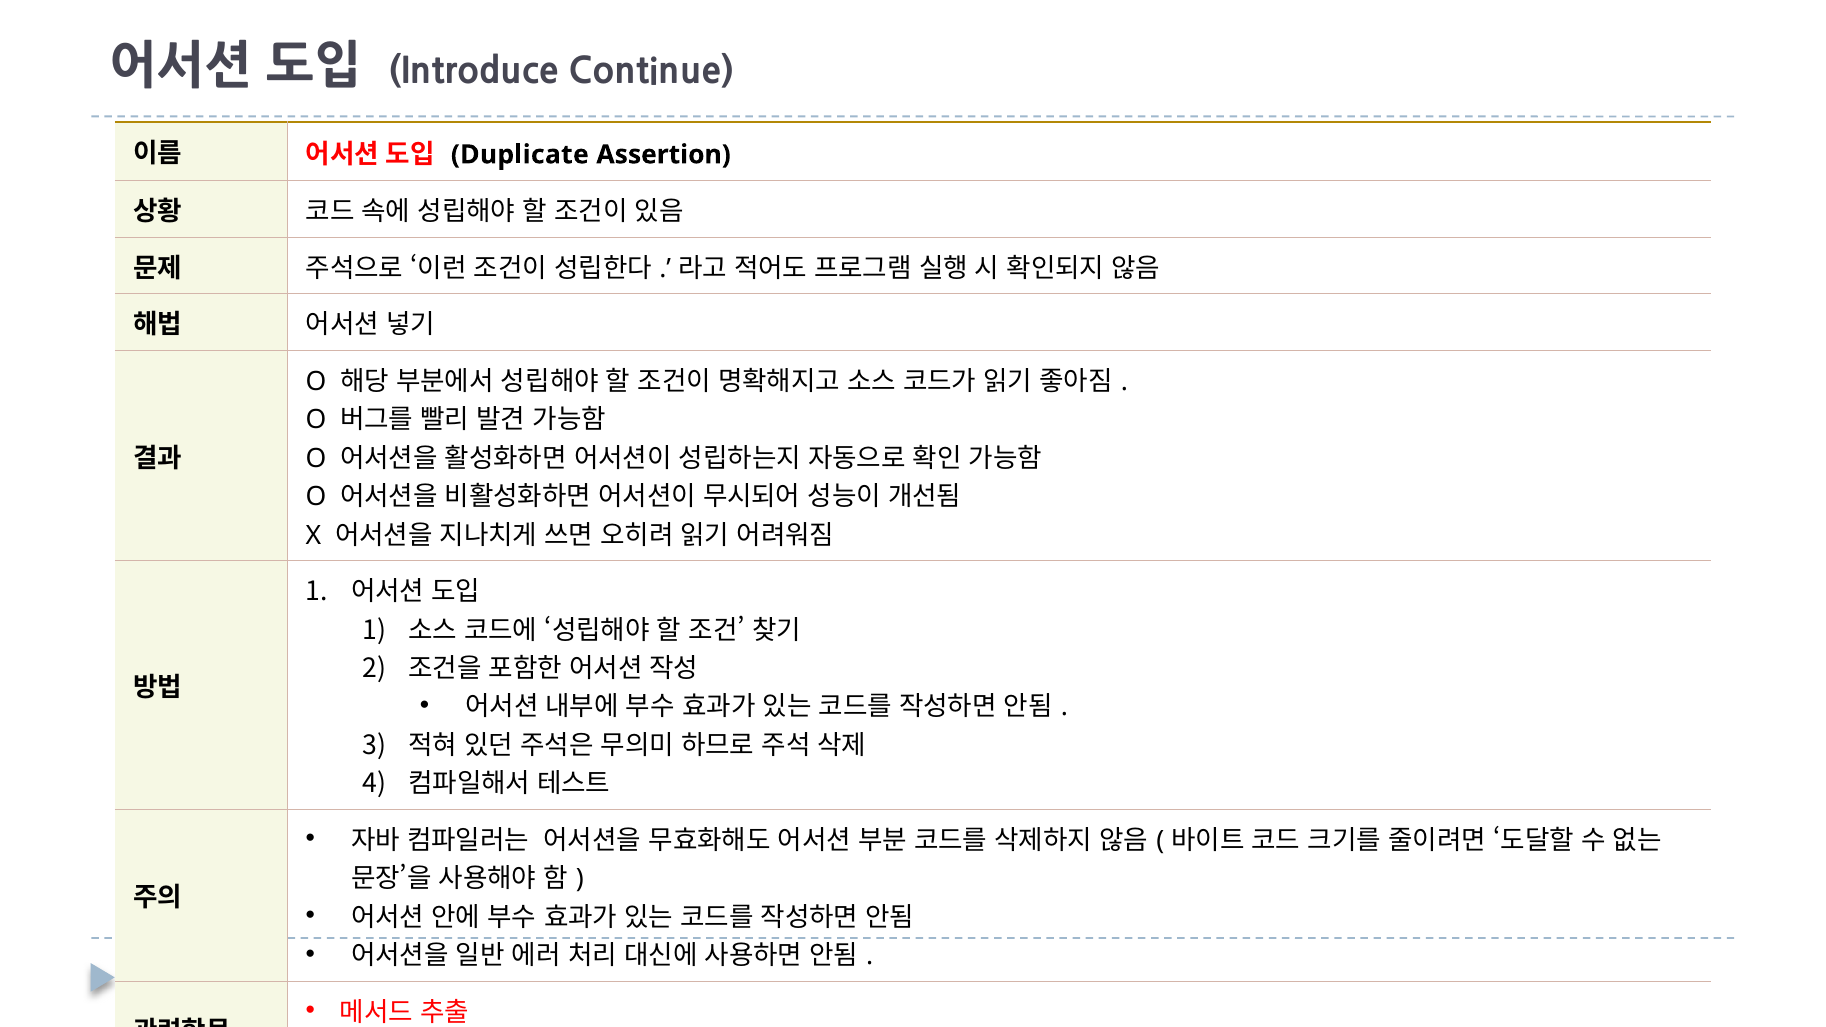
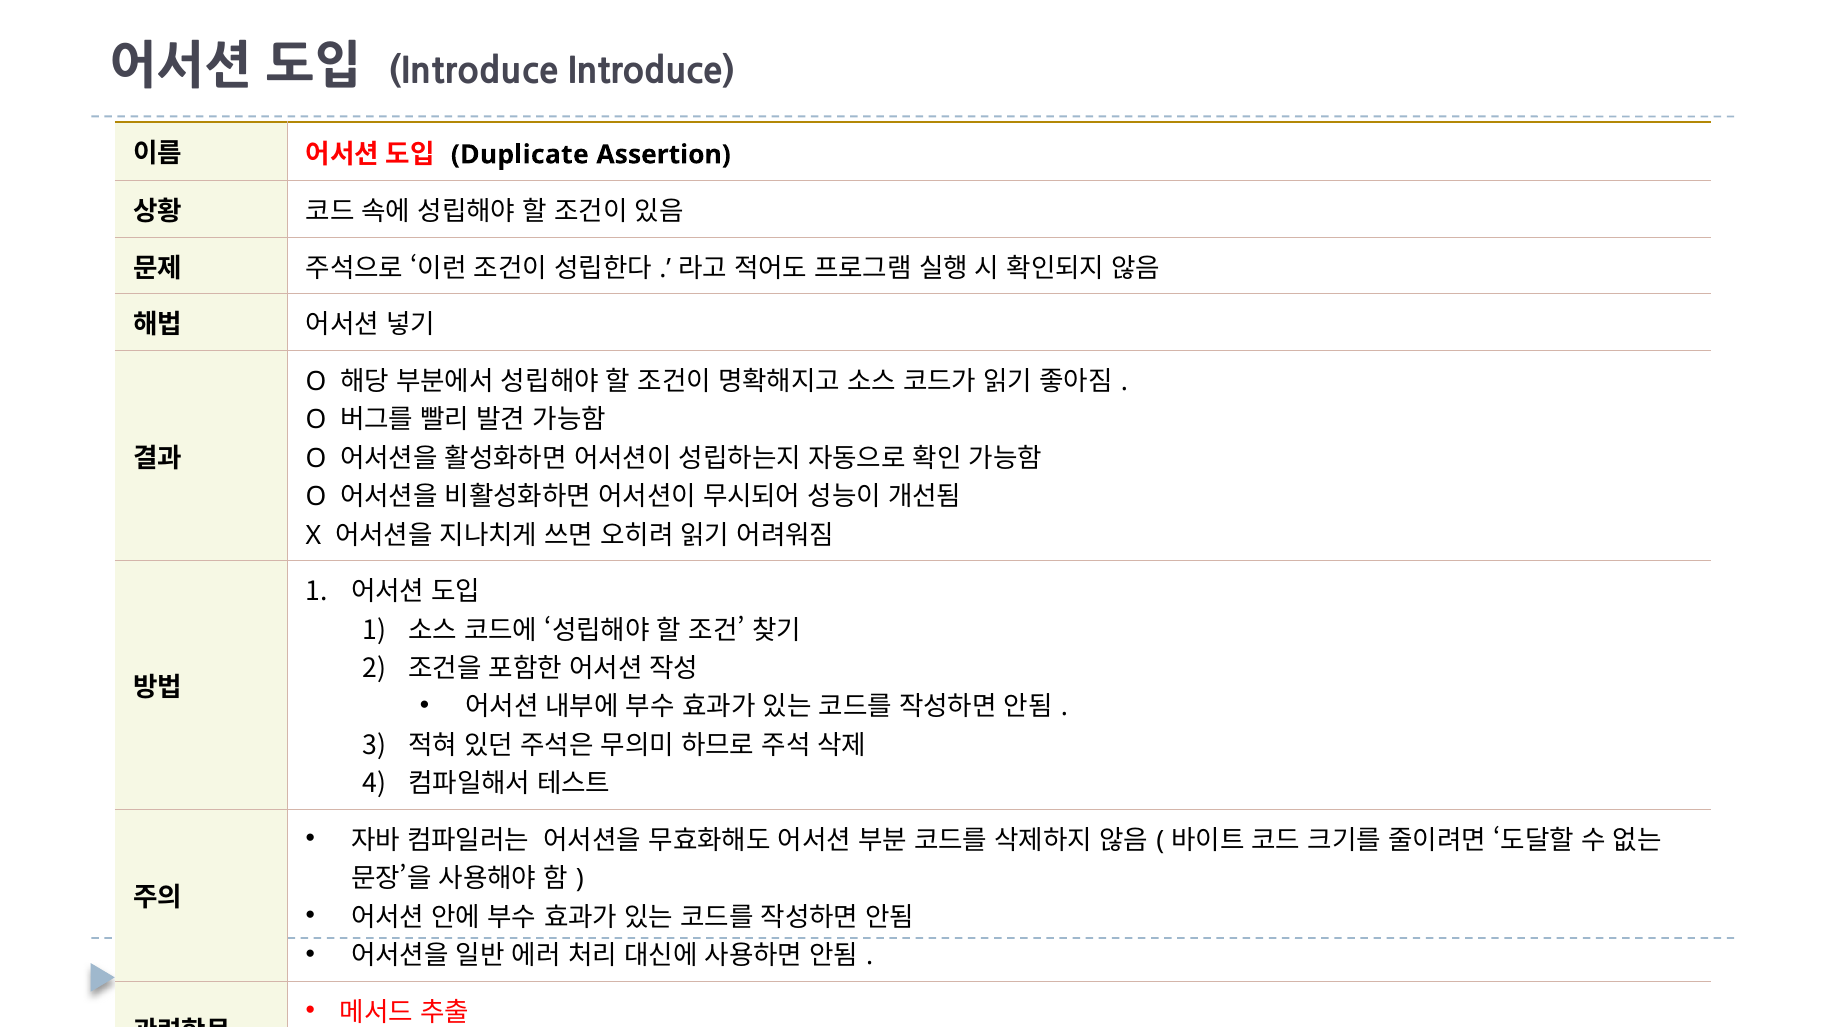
Introduce Continue: Continue -> Introduce
